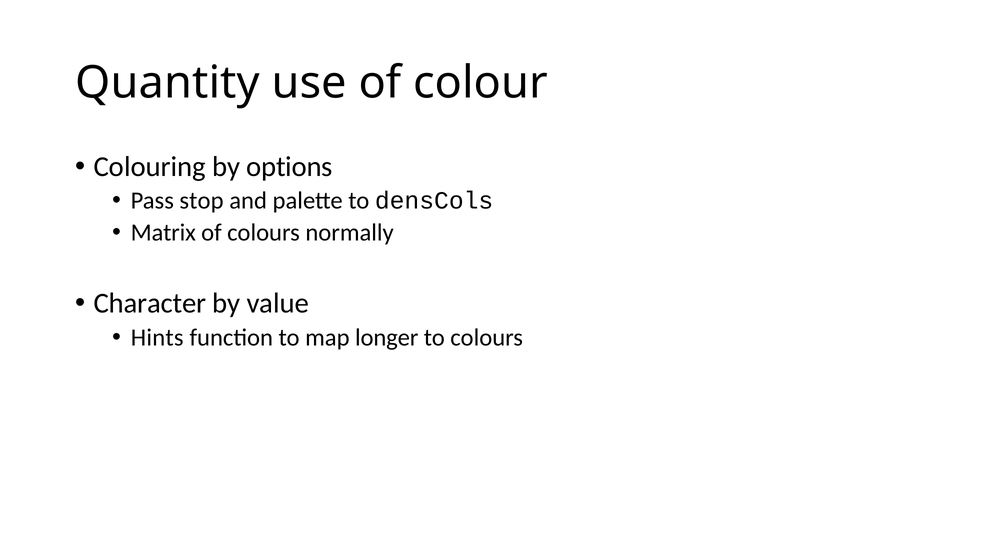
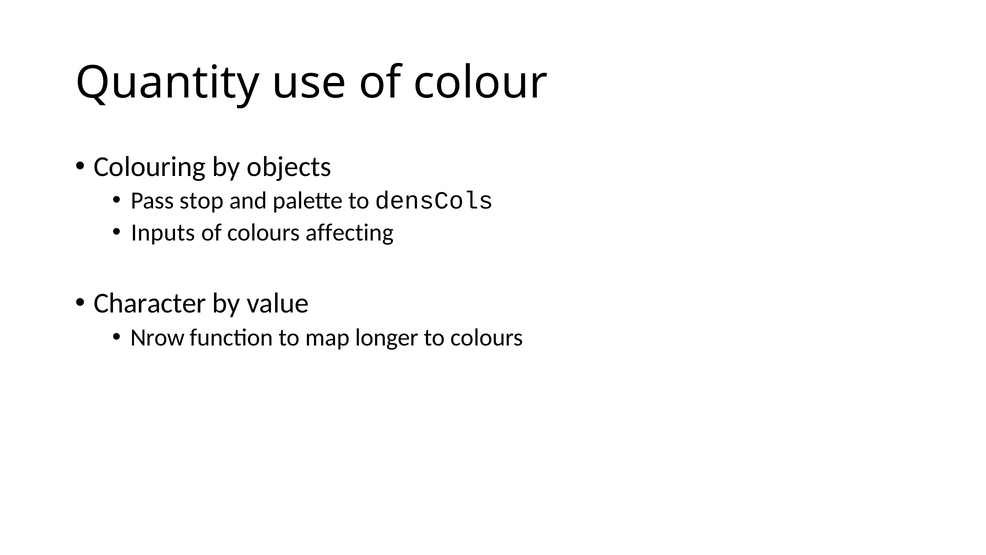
options: options -> objects
Matrix: Matrix -> Inputs
normally: normally -> affecting
Hints: Hints -> Nrow
